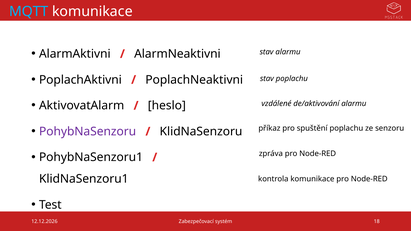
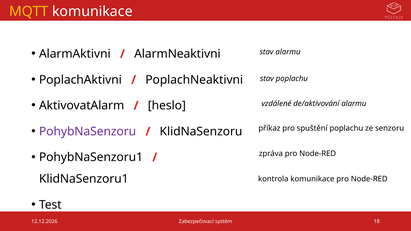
MQTT colour: light blue -> yellow
